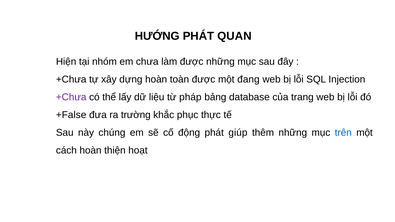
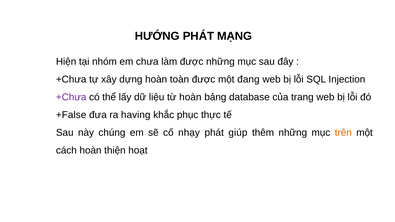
QUAN: QUAN -> MẠNG
từ pháp: pháp -> hoàn
trường: trường -> having
động: động -> nhạy
trên colour: blue -> orange
